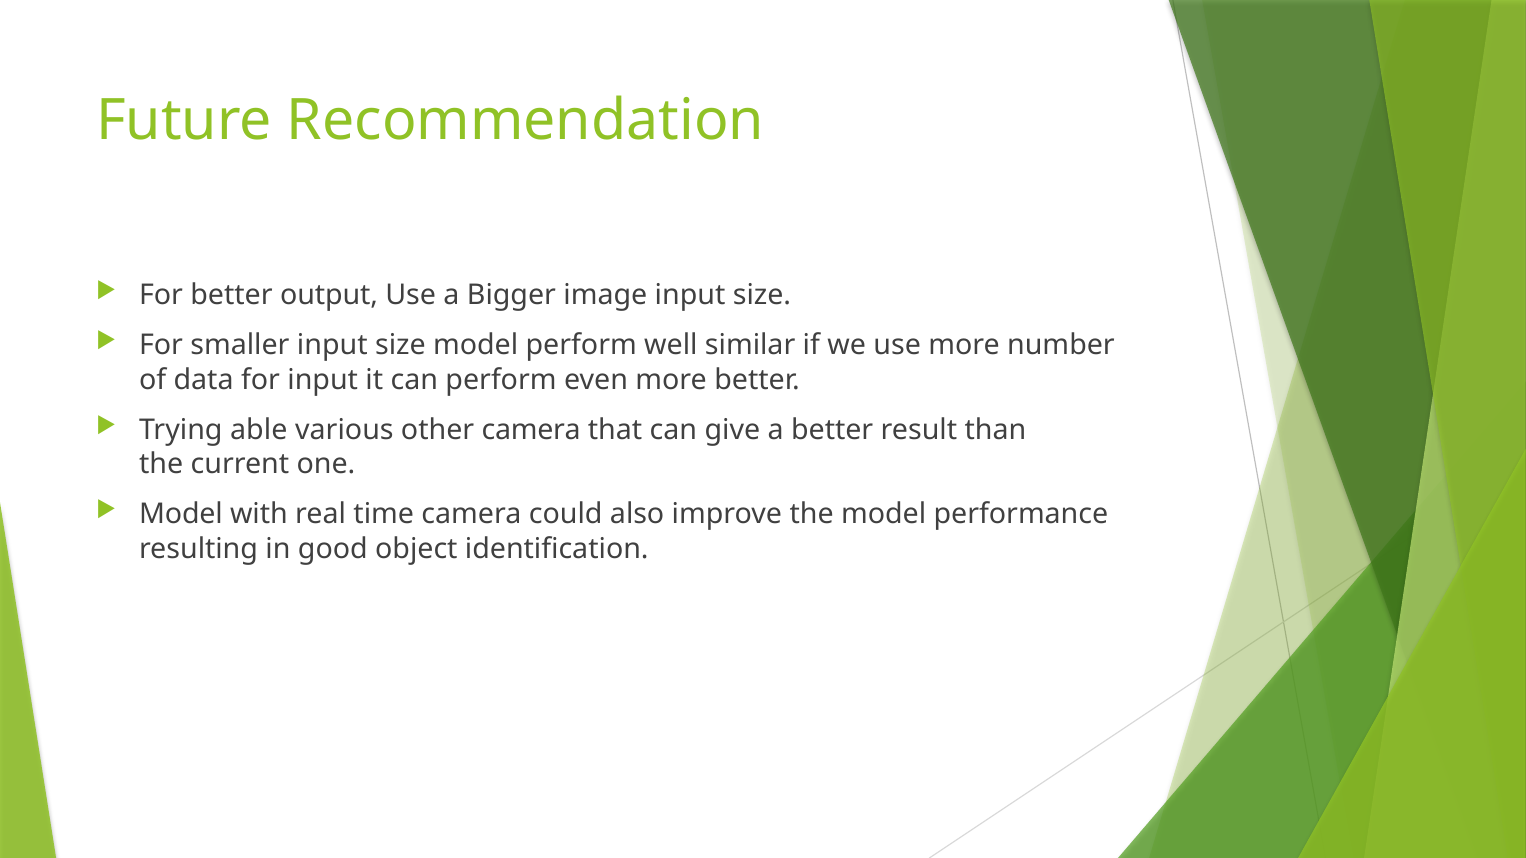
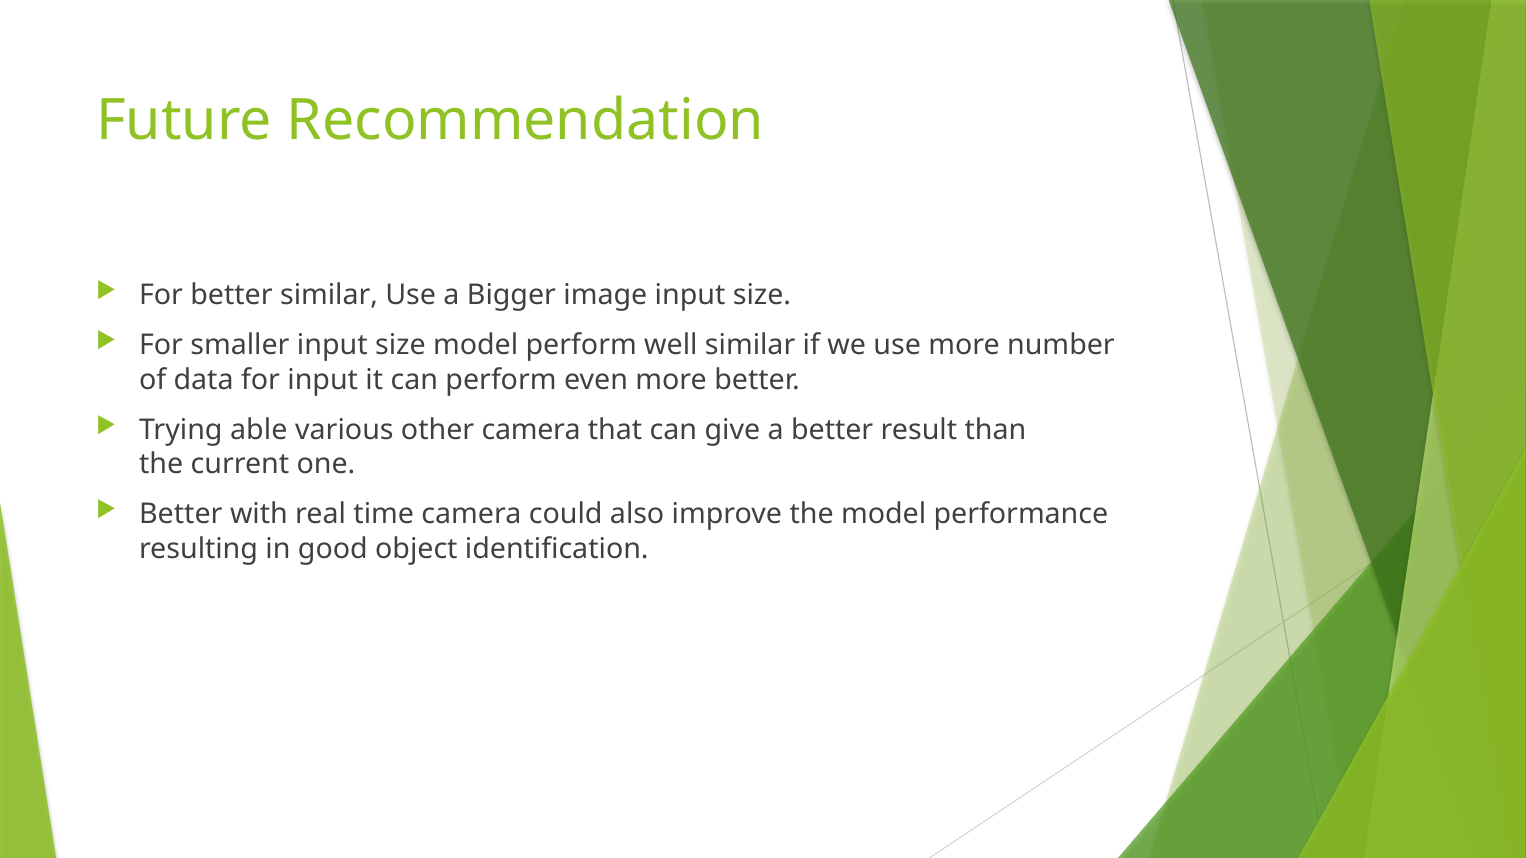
better output: output -> similar
Model at (181, 515): Model -> Better
